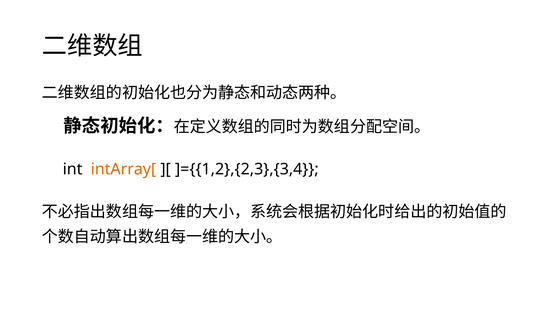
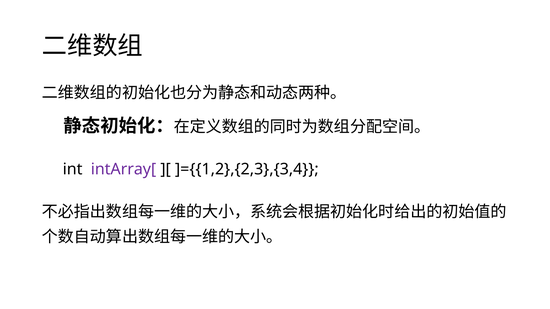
intArray[ colour: orange -> purple
